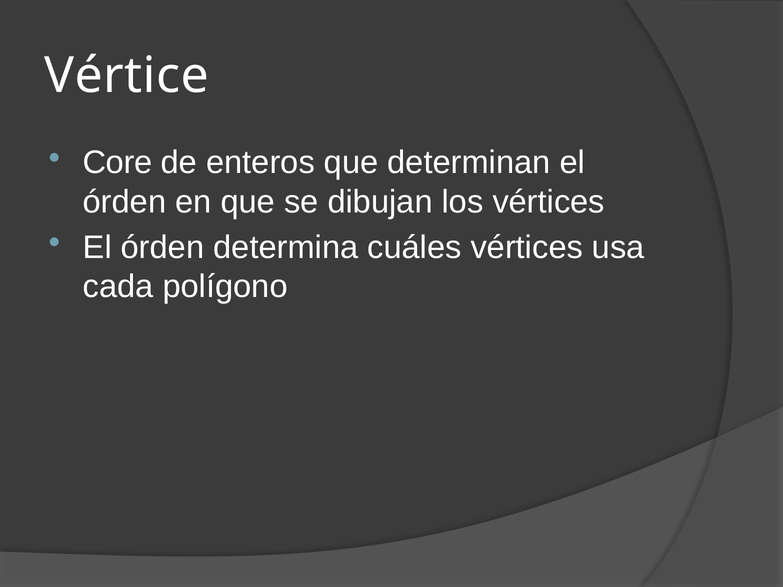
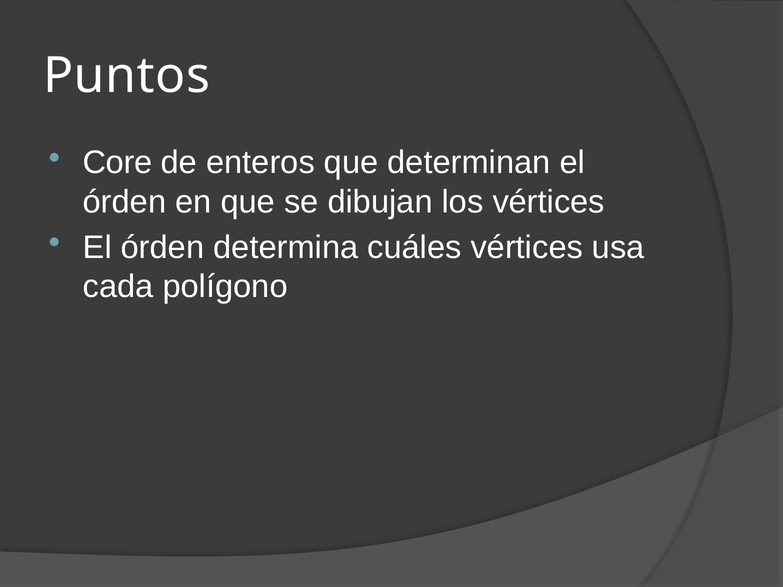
Vértice: Vértice -> Puntos
